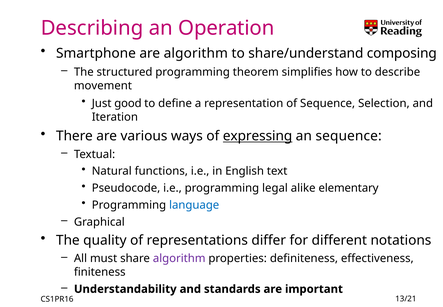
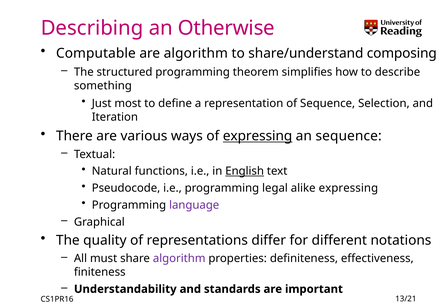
Operation: Operation -> Otherwise
Smartphone: Smartphone -> Computable
movement: movement -> something
good: good -> most
English underline: none -> present
alike elementary: elementary -> expressing
language colour: blue -> purple
